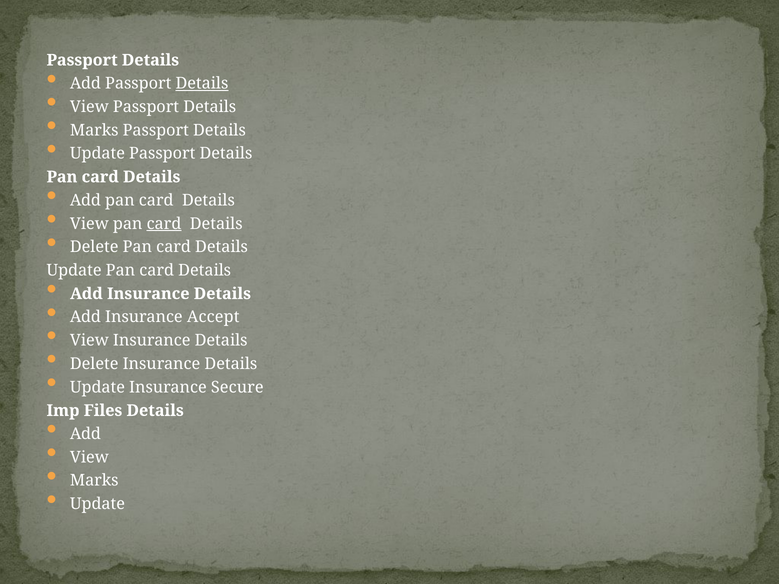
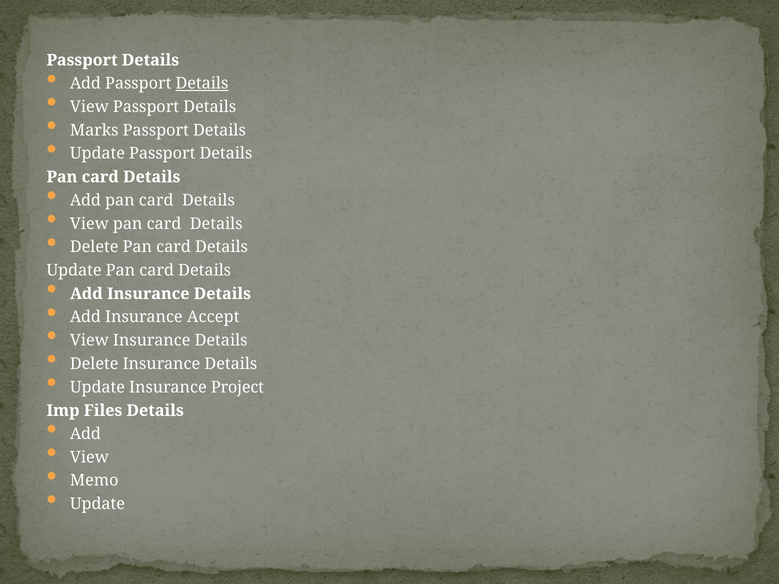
card at (164, 224) underline: present -> none
Secure: Secure -> Project
Marks at (94, 481): Marks -> Memo
